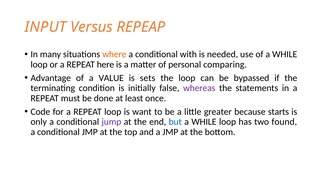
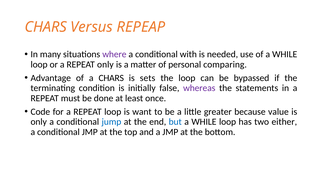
INPUT at (46, 27): INPUT -> CHARS
where colour: orange -> purple
REPEAT here: here -> only
a VALUE: VALUE -> CHARS
starts: starts -> value
jump colour: purple -> blue
found: found -> either
